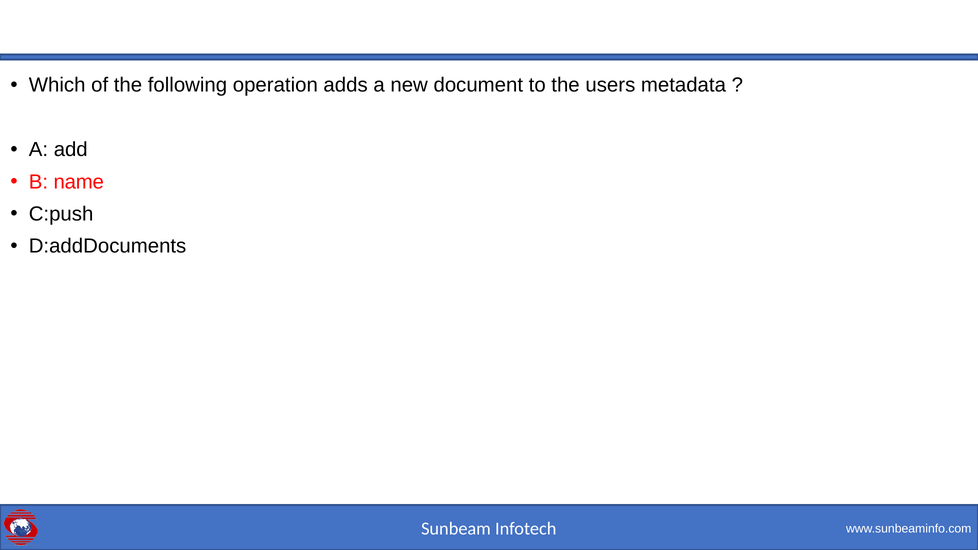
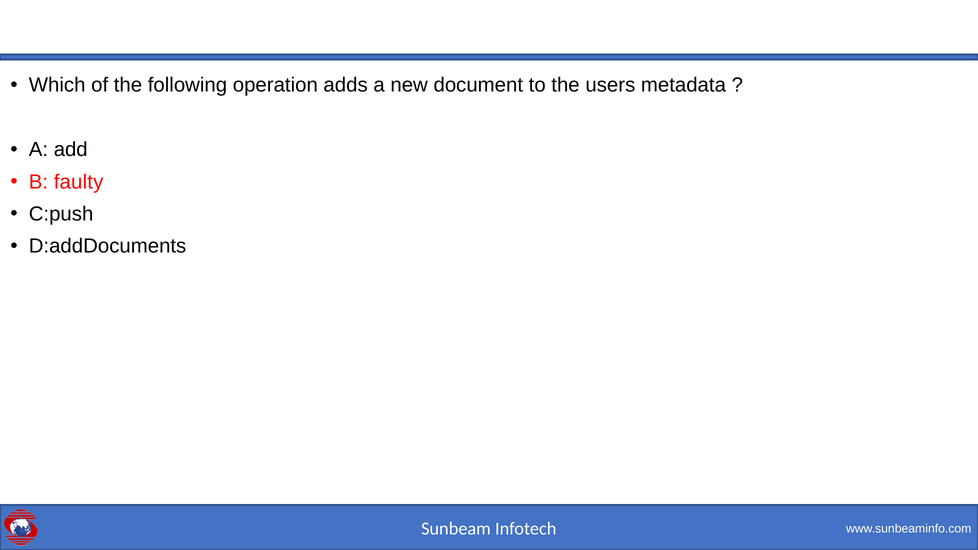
name: name -> faulty
